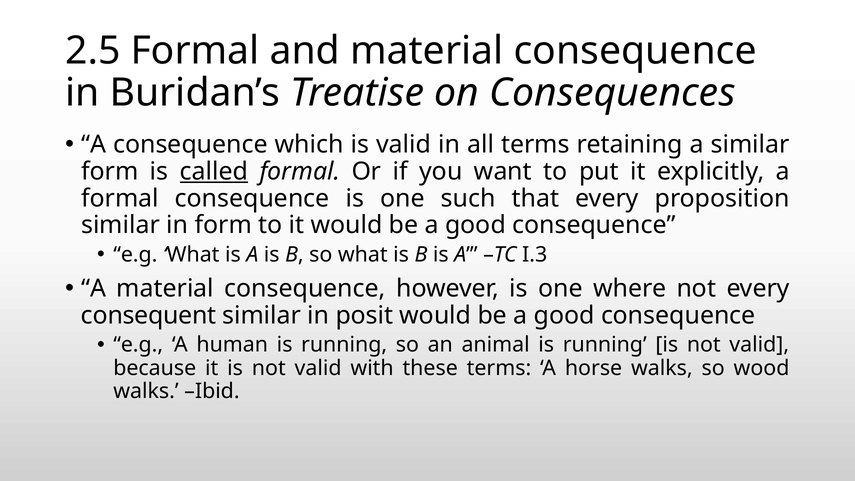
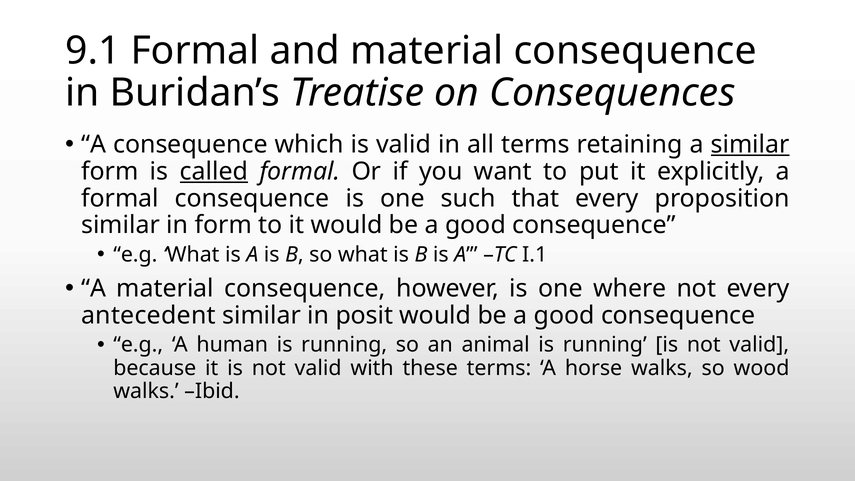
2.5: 2.5 -> 9.1
similar at (750, 145) underline: none -> present
I.3: I.3 -> I.1
consequent: consequent -> antecedent
